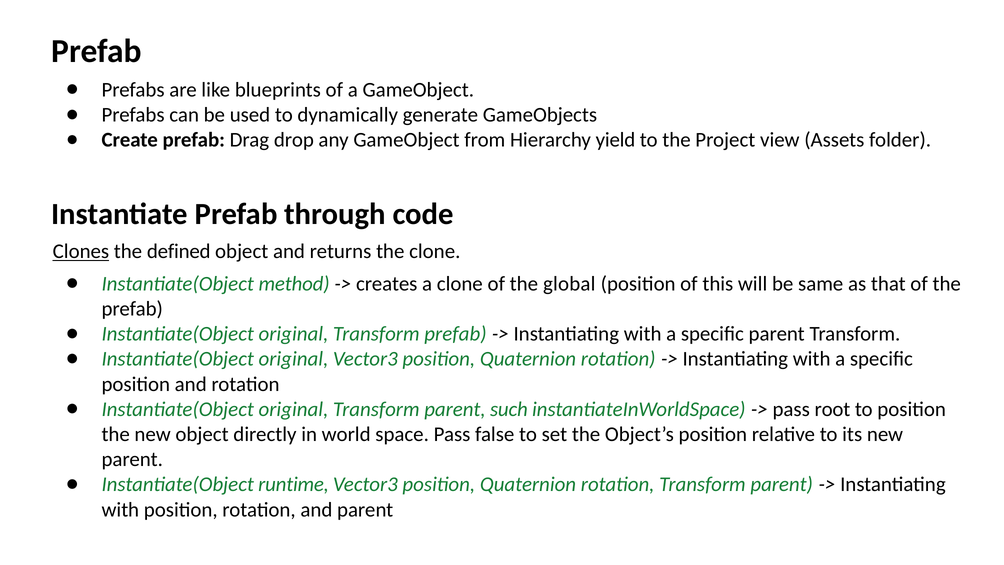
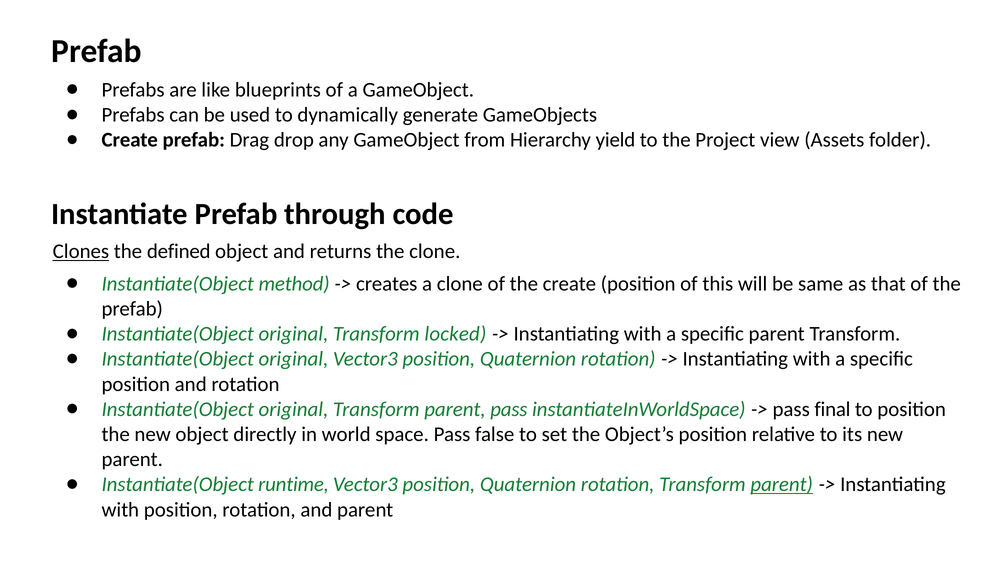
the global: global -> create
Transform prefab: prefab -> locked
parent such: such -> pass
root: root -> final
parent at (782, 484) underline: none -> present
